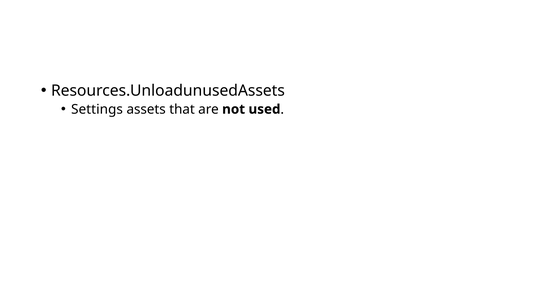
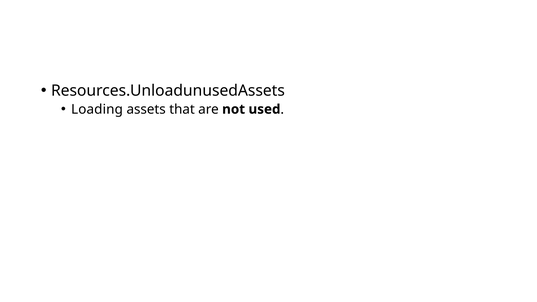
Settings: Settings -> Loading
